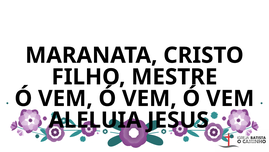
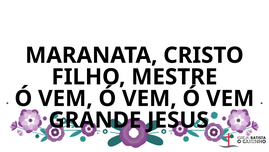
ALELUIA: ALELUIA -> GRANDE
